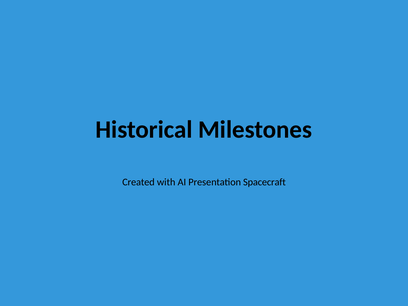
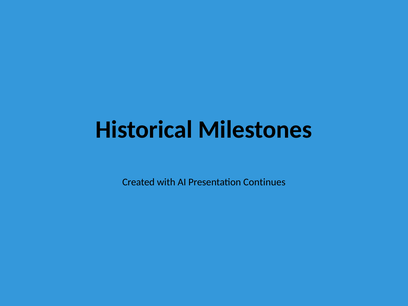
Spacecraft: Spacecraft -> Continues
